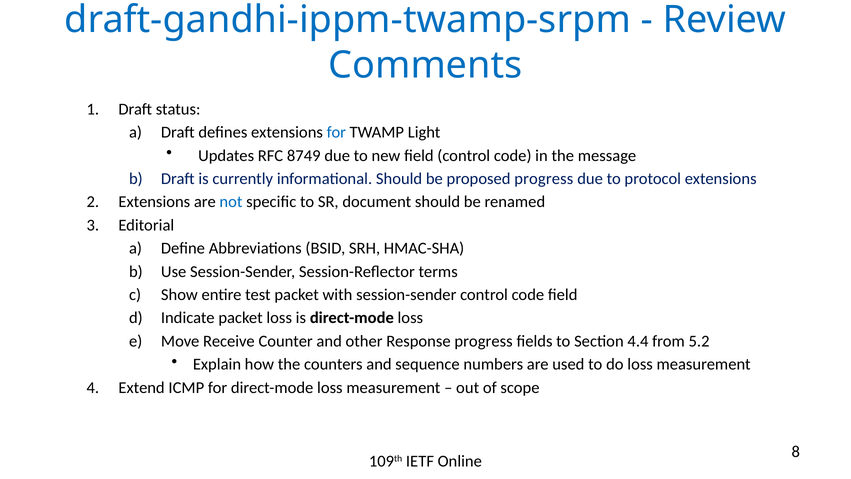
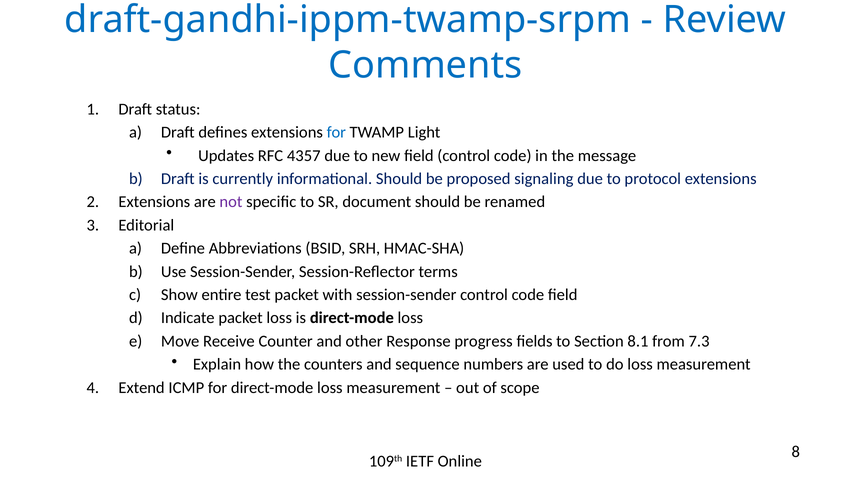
8749: 8749 -> 4357
proposed progress: progress -> signaling
not colour: blue -> purple
4.4: 4.4 -> 8.1
5.2: 5.2 -> 7.3
